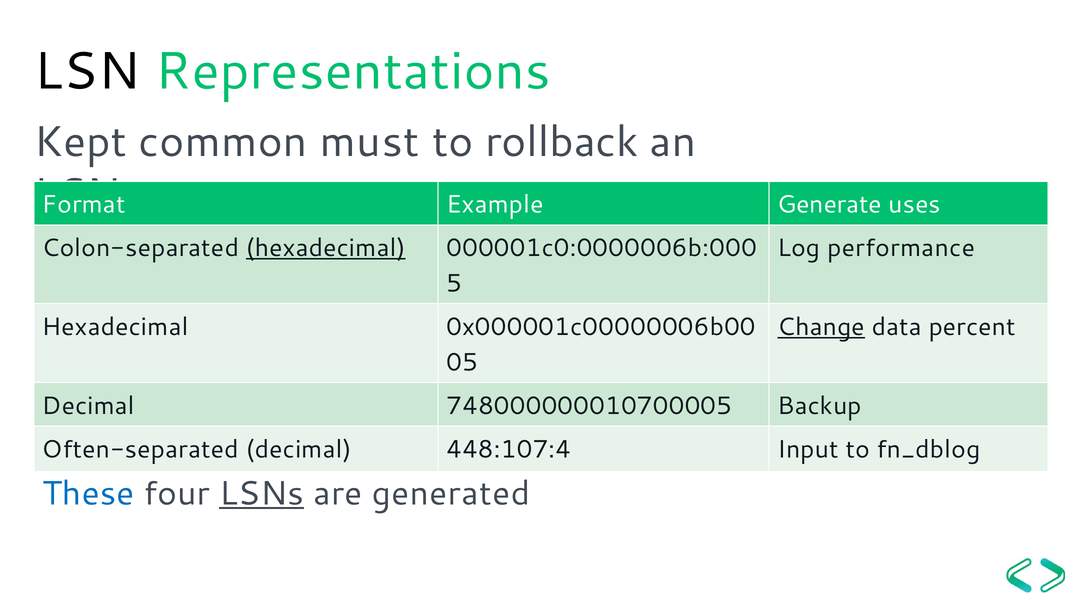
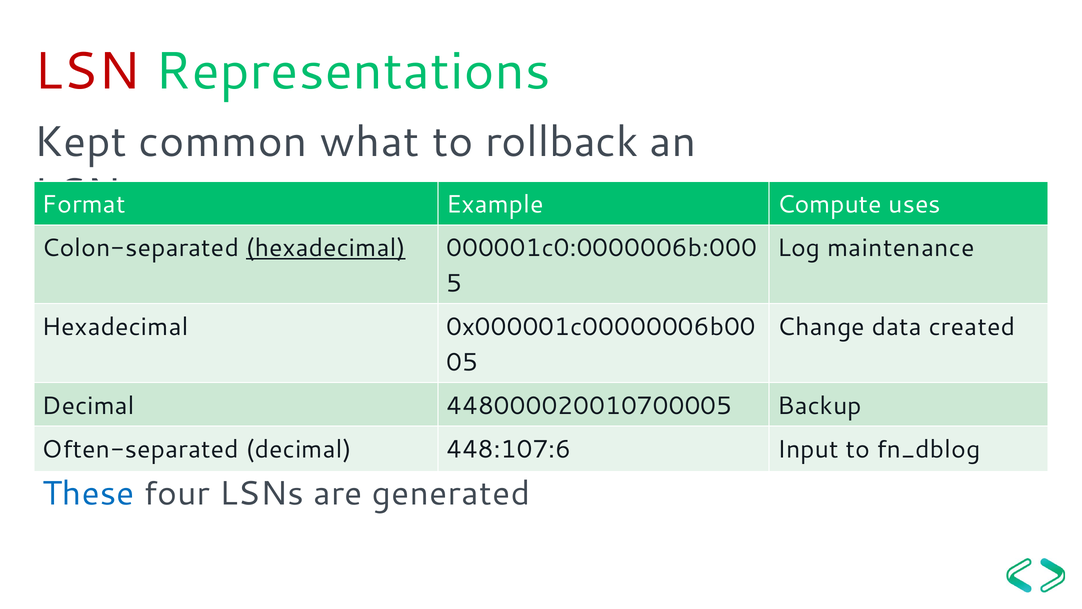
LSN at (87, 71) colour: black -> red
must: must -> what
Generate: Generate -> Compute
performance: performance -> maintenance
Change underline: present -> none
percent: percent -> created
748000000010700005: 748000000010700005 -> 448000020010700005
448:107:4: 448:107:4 -> 448:107:6
LSNs underline: present -> none
